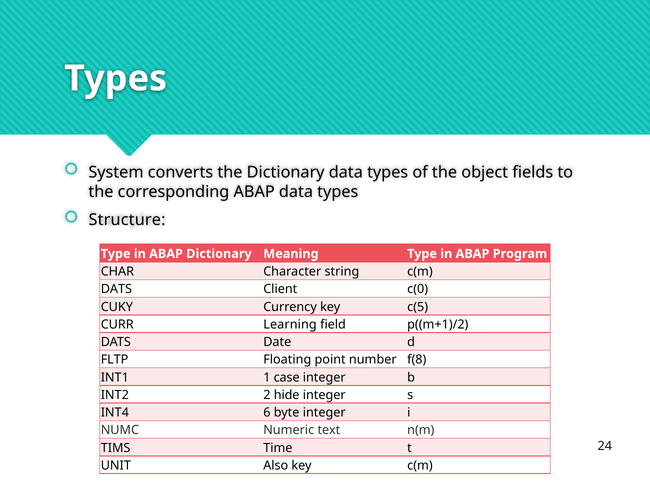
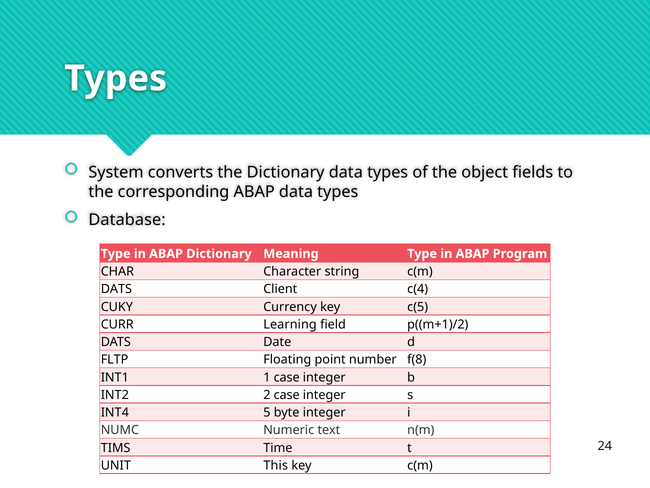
Structure: Structure -> Database
c(0: c(0 -> c(4
2 hide: hide -> case
6: 6 -> 5
Also: Also -> This
